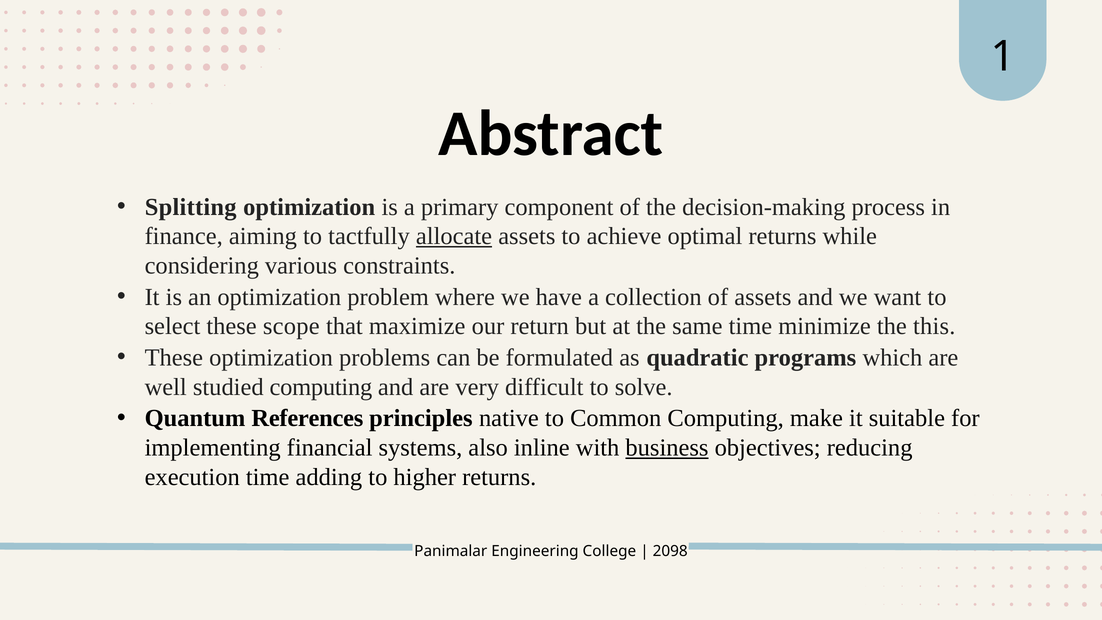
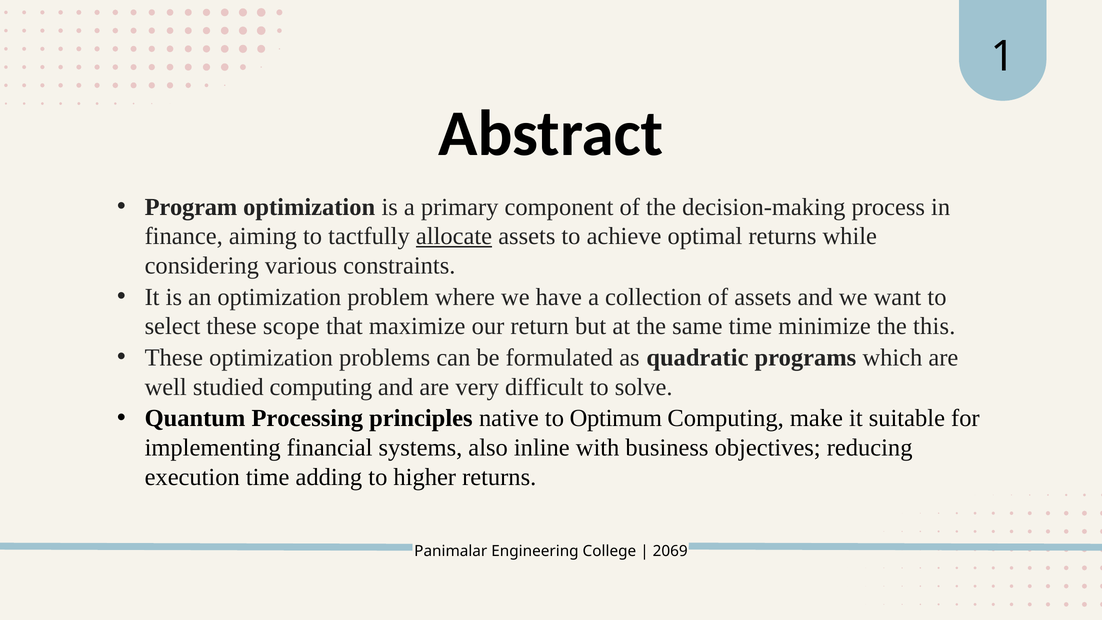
Splitting: Splitting -> Program
References: References -> Processing
Common: Common -> Optimum
business underline: present -> none
2098: 2098 -> 2069
